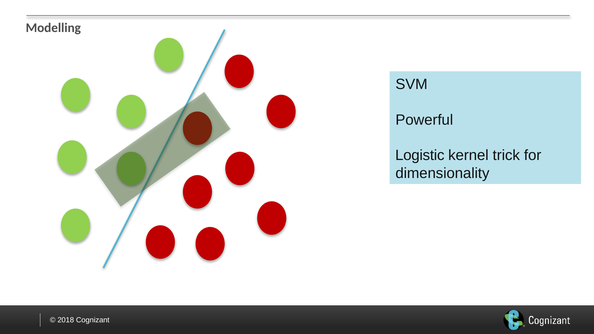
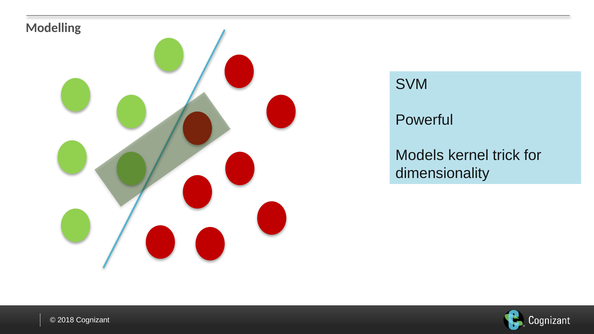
Logistic: Logistic -> Models
